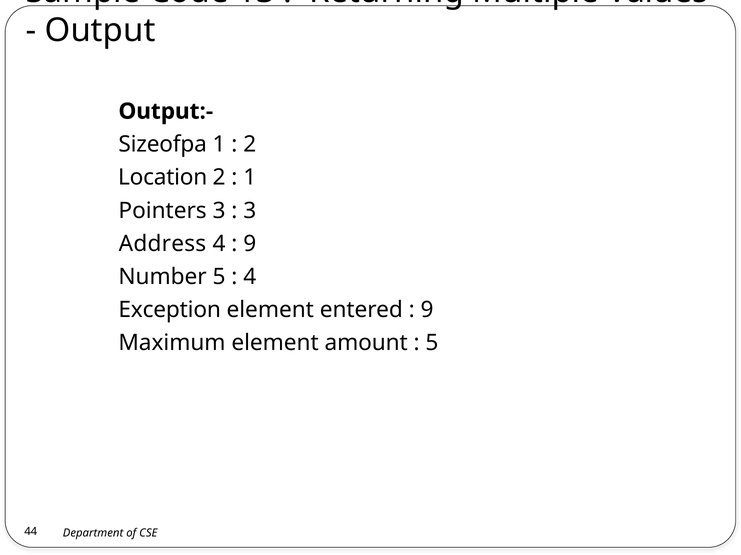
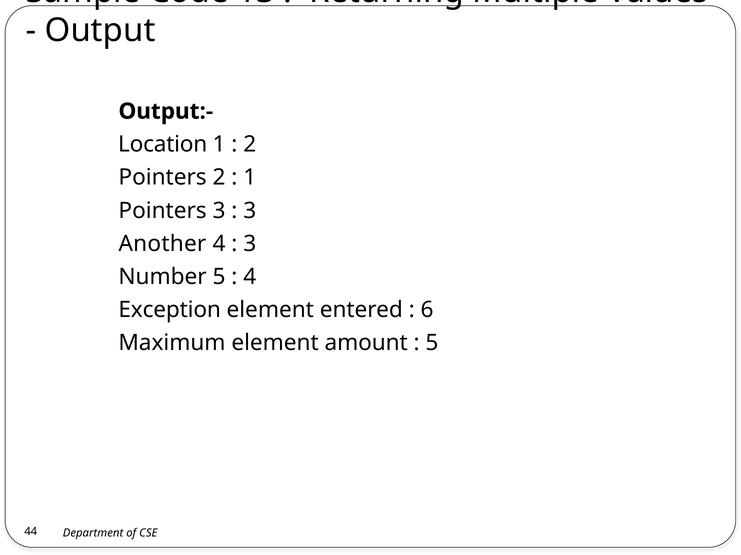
Sizeofpa: Sizeofpa -> Location
Location at (163, 178): Location -> Pointers
Address: Address -> Another
9 at (250, 244): 9 -> 3
9 at (427, 310): 9 -> 6
